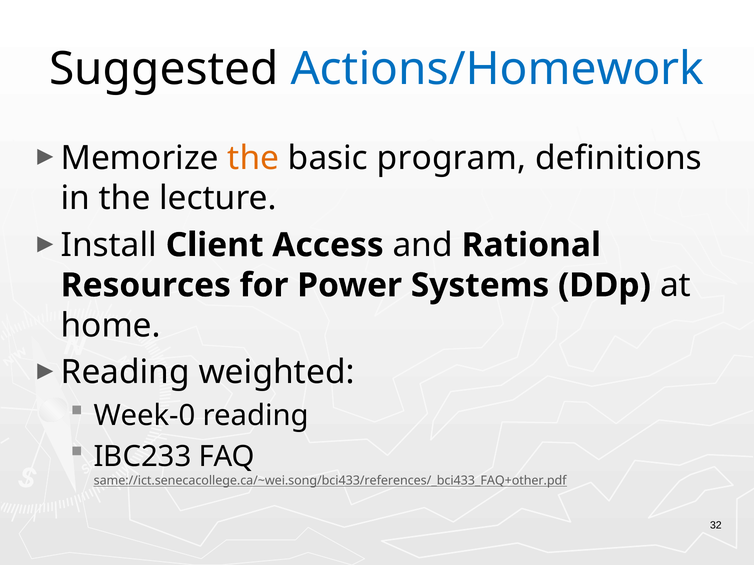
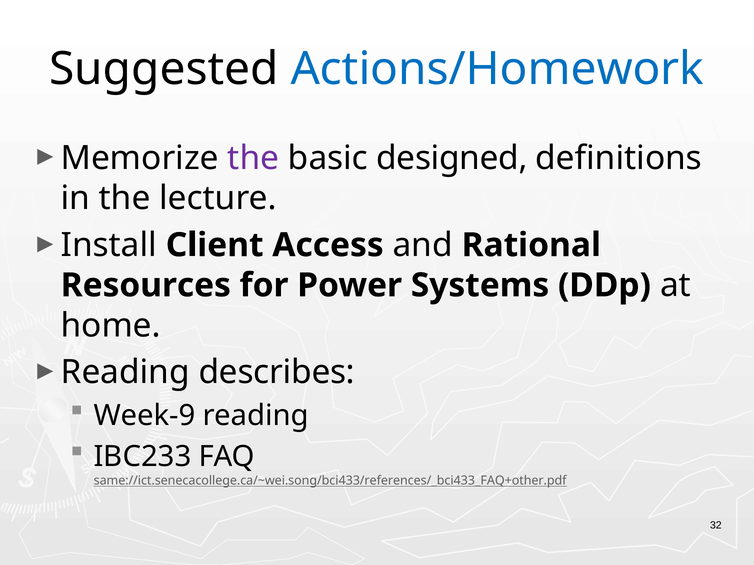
the at (253, 158) colour: orange -> purple
program: program -> designed
weighted: weighted -> describes
Week-0: Week-0 -> Week-9
